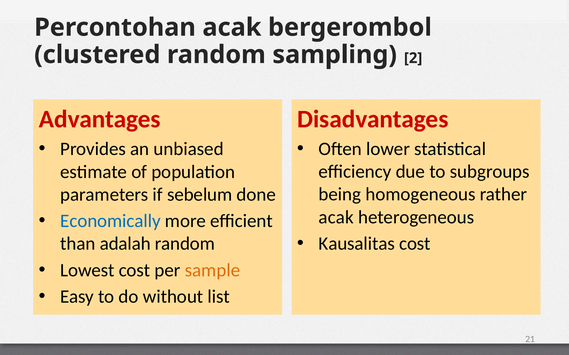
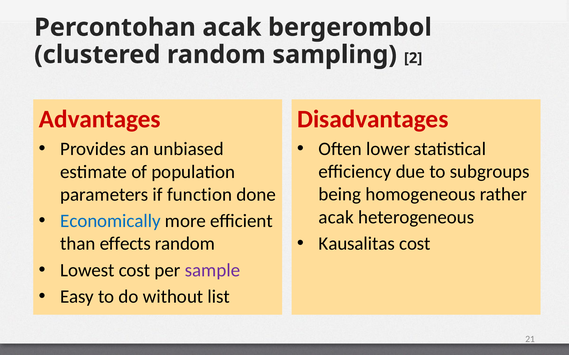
sebelum: sebelum -> function
adalah: adalah -> effects
sample colour: orange -> purple
